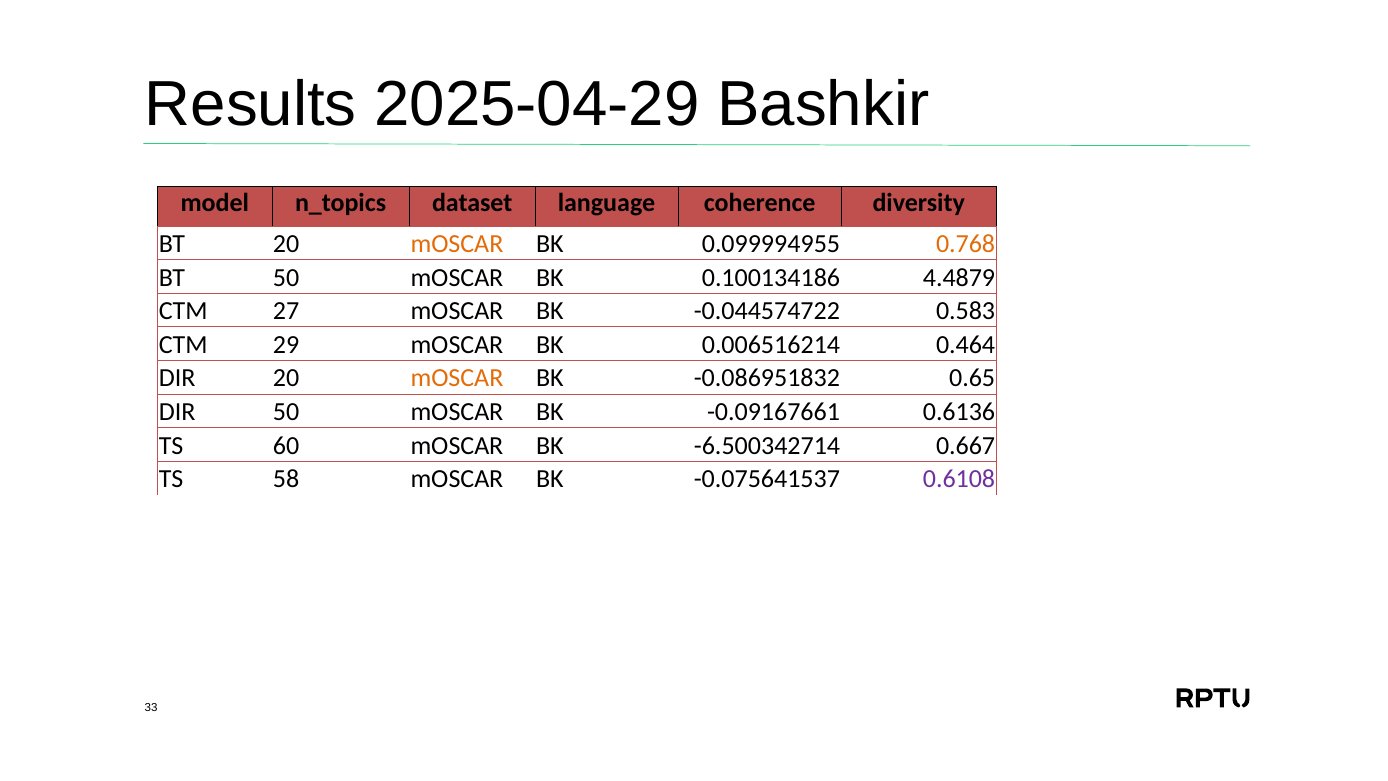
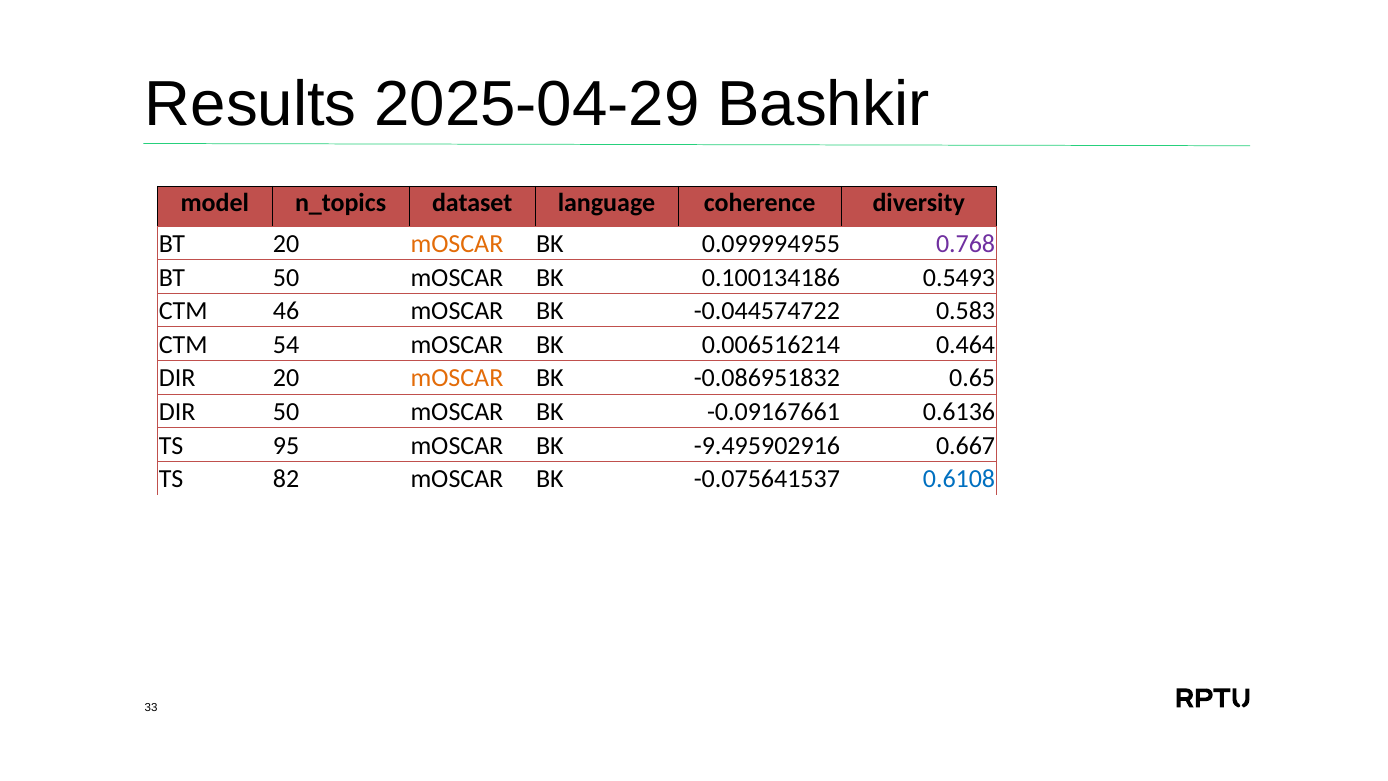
0.768 colour: orange -> purple
4.4879: 4.4879 -> 0.5493
27: 27 -> 46
29: 29 -> 54
60: 60 -> 95
-6.500342714: -6.500342714 -> -9.495902916
58: 58 -> 82
0.6108 colour: purple -> blue
